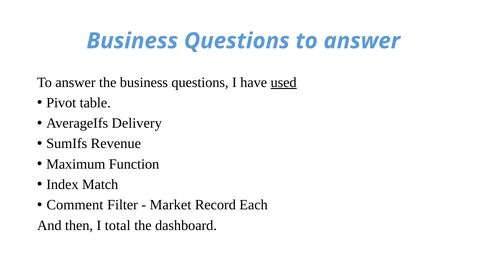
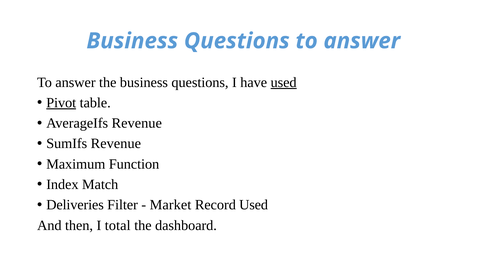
Pivot underline: none -> present
AverageIfs Delivery: Delivery -> Revenue
Comment: Comment -> Deliveries
Record Each: Each -> Used
